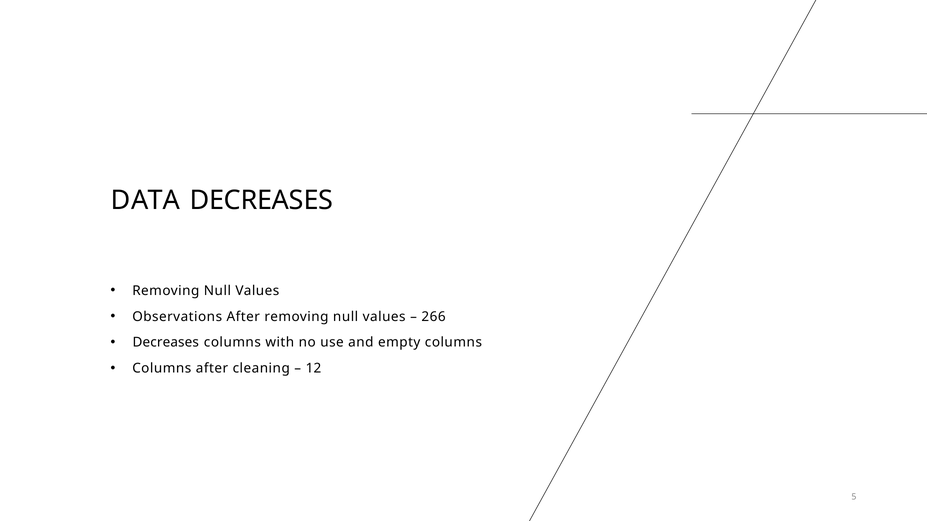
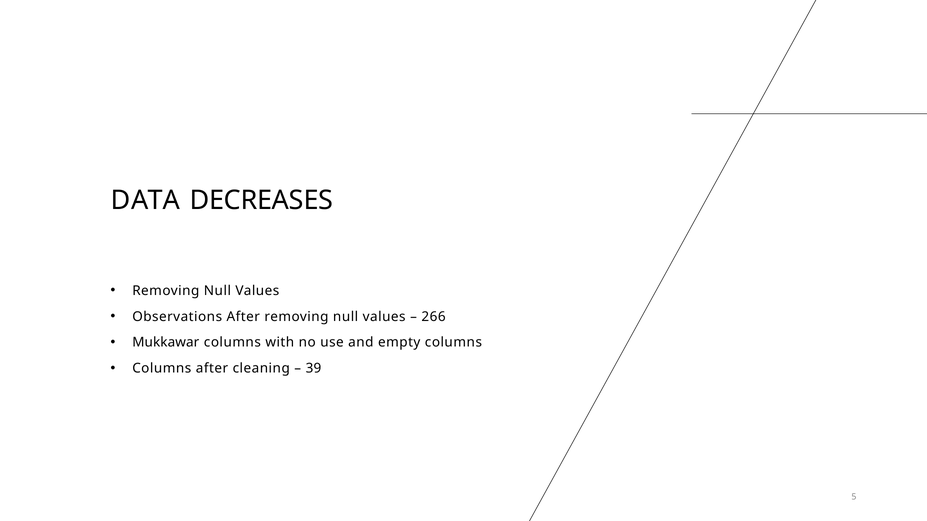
Decreases at (166, 343): Decreases -> Mukkawar
12: 12 -> 39
